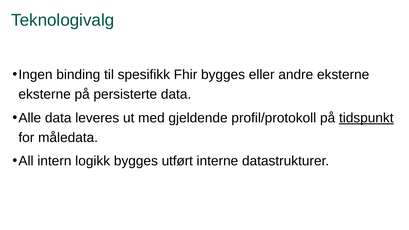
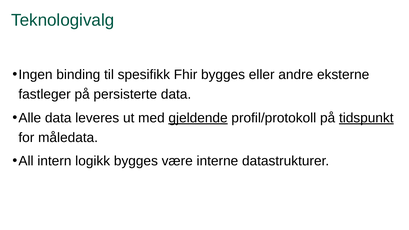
eksterne at (45, 94): eksterne -> fastleger
gjeldende underline: none -> present
utført: utført -> være
